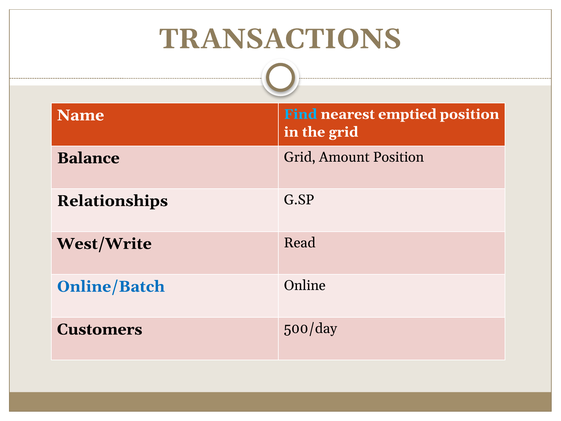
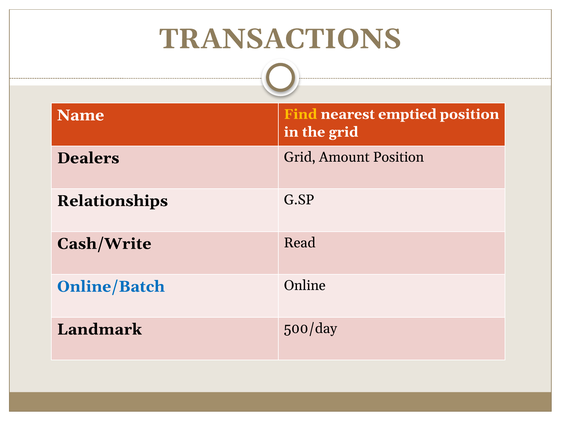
Find colour: light blue -> yellow
Balance: Balance -> Dealers
West/Write: West/Write -> Cash/Write
Customers: Customers -> Landmark
